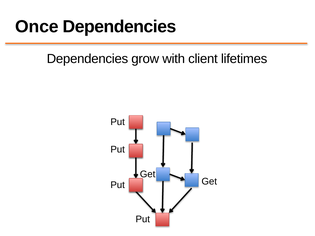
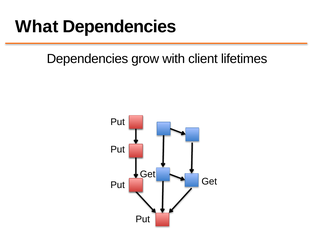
Once: Once -> What
